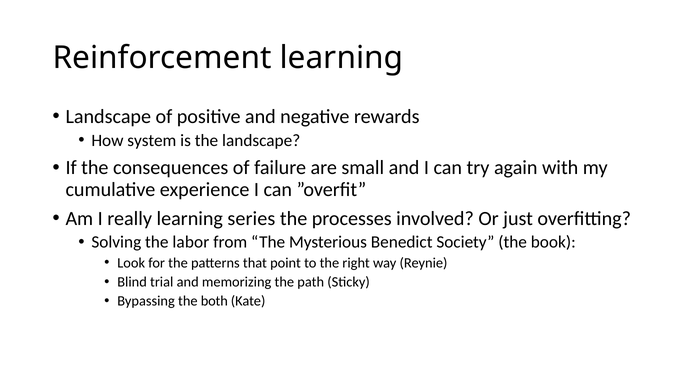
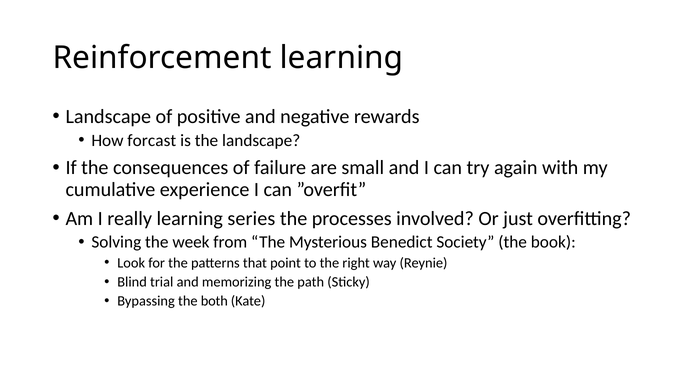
system: system -> forcast
labor: labor -> week
